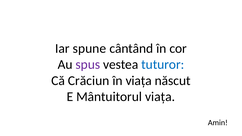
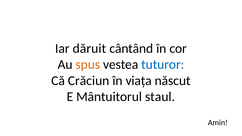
spune: spune -> dăruit
spus colour: purple -> orange
Mântuitorul viața: viața -> staul
